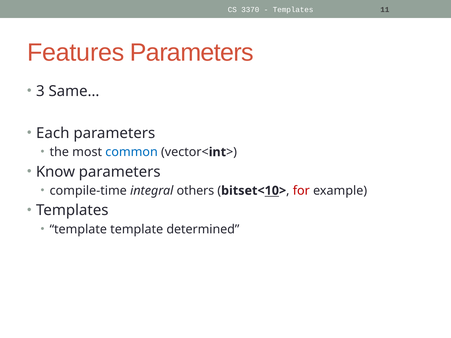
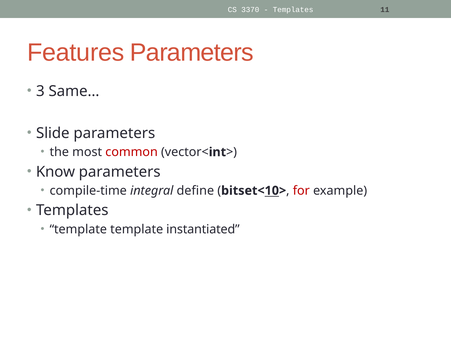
Each: Each -> Slide
common colour: blue -> red
others: others -> define
determined: determined -> instantiated
